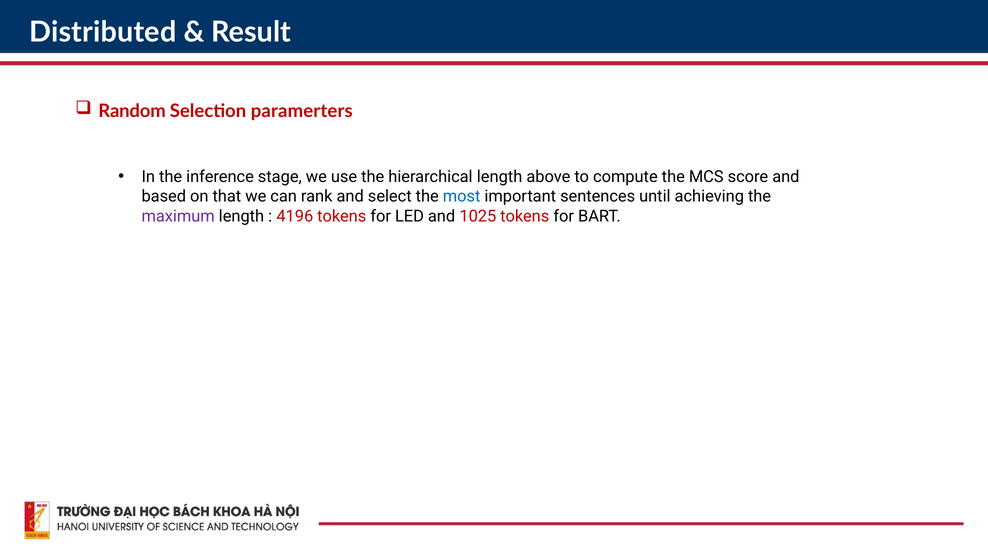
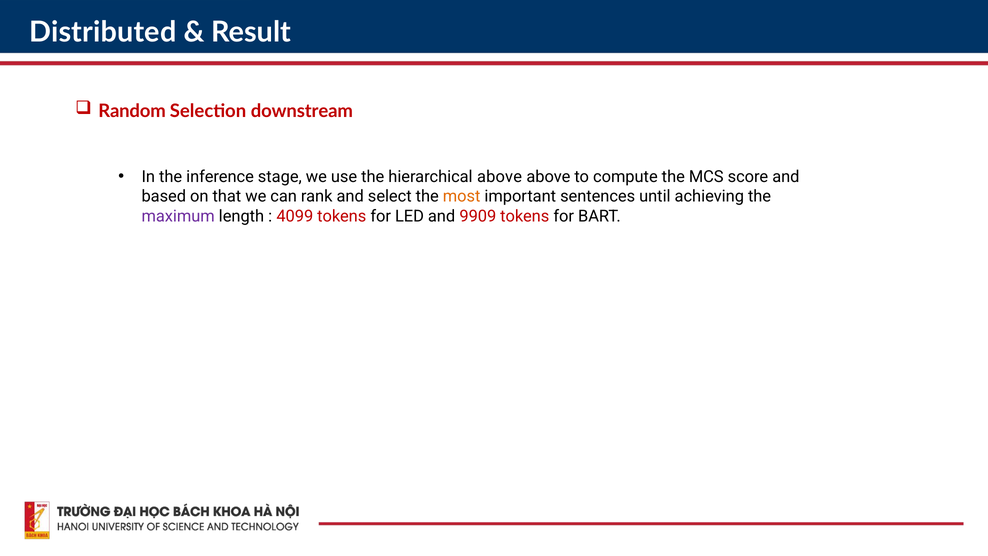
paramerters: paramerters -> downstream
hierarchical length: length -> above
most colour: blue -> orange
4196: 4196 -> 4099
1025: 1025 -> 9909
